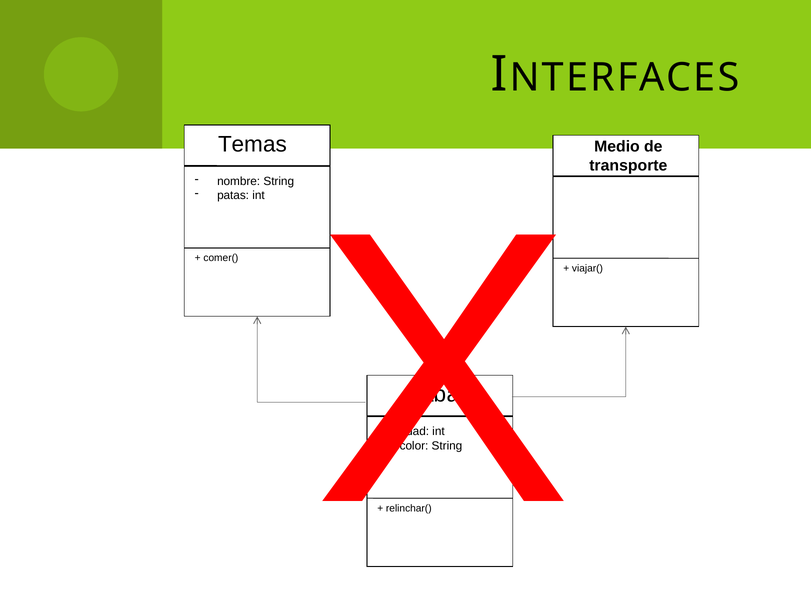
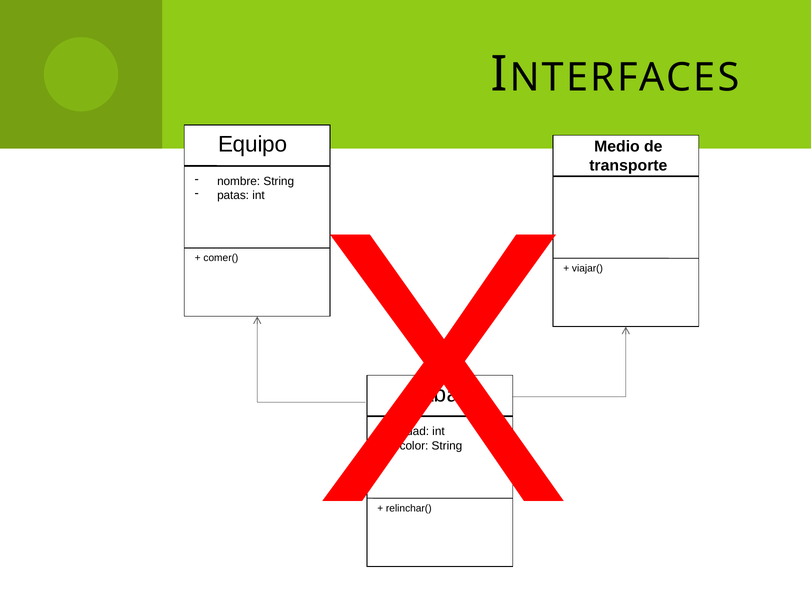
Temas: Temas -> Equipo
